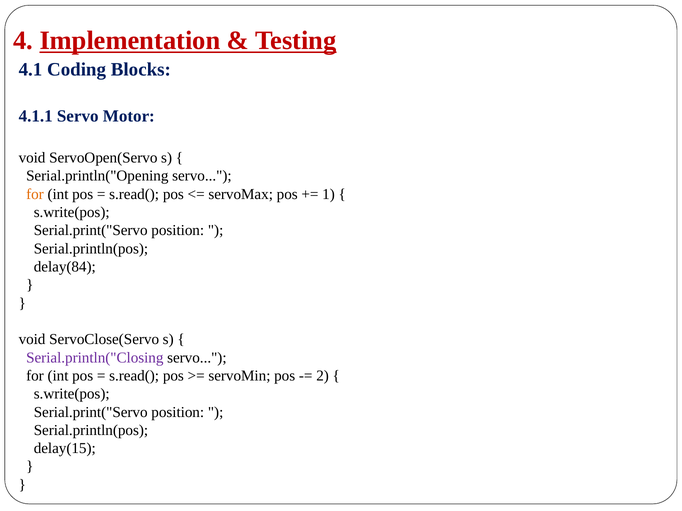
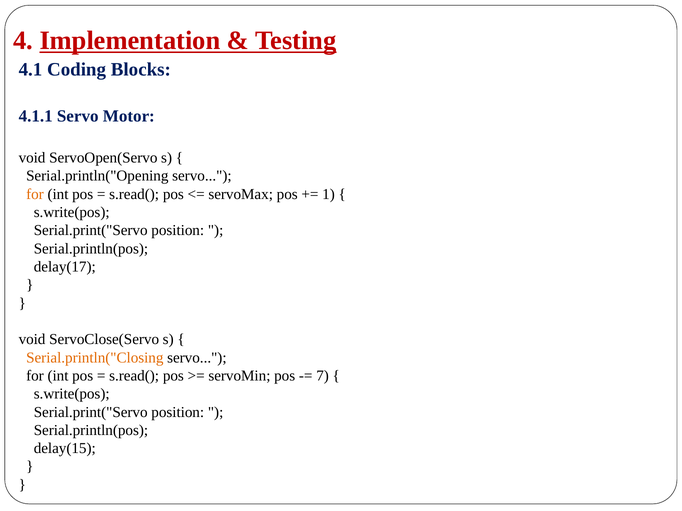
delay(84: delay(84 -> delay(17
Serial.println("Closing colour: purple -> orange
2: 2 -> 7
